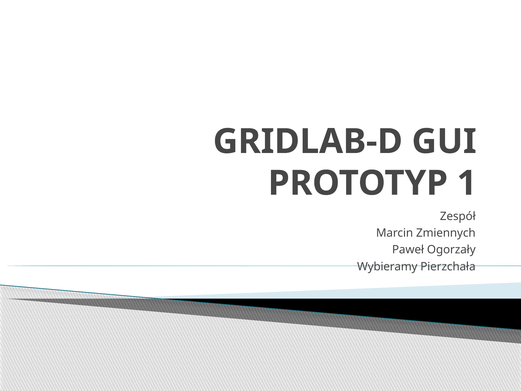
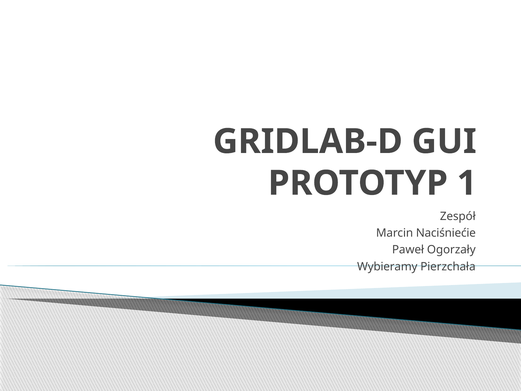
Zmiennych: Zmiennych -> Naciśniećie
